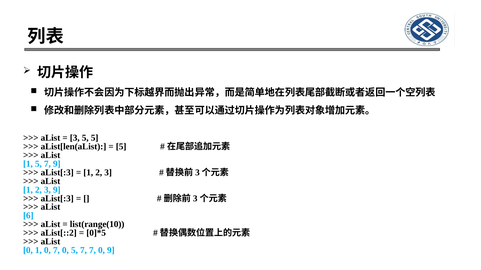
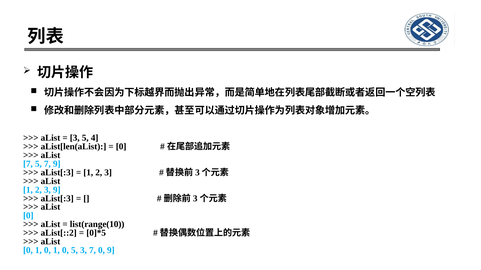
5 5: 5 -> 4
5 at (121, 147): 5 -> 0
1 at (28, 164): 1 -> 7
6 at (28, 216): 6 -> 0
1 0 7: 7 -> 1
0 5 7: 7 -> 3
